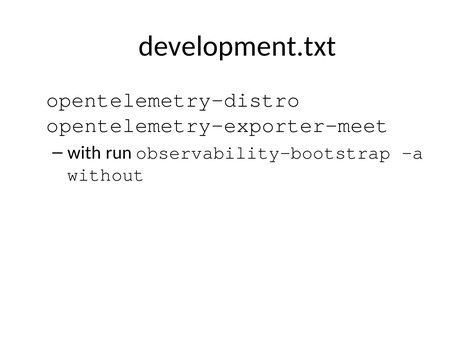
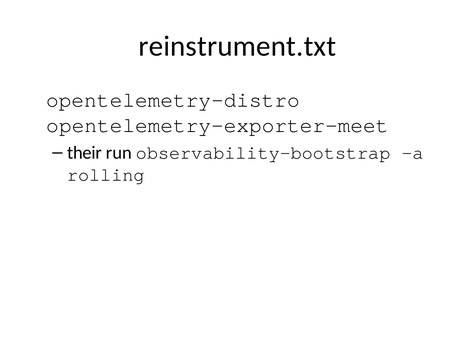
development.txt: development.txt -> reinstrument.txt
with: with -> their
without: without -> rolling
